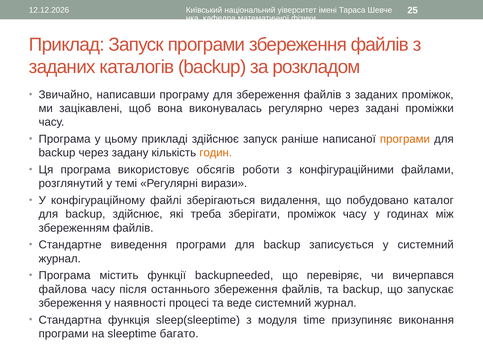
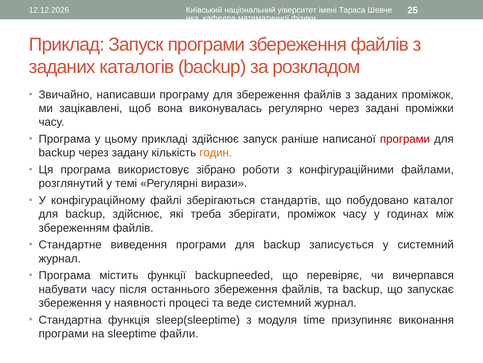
програми at (405, 139) colour: orange -> red
обсягів: обсягів -> зібрано
видалення: видалення -> стандартів
файлова: файлова -> набувати
багато: багато -> файли
